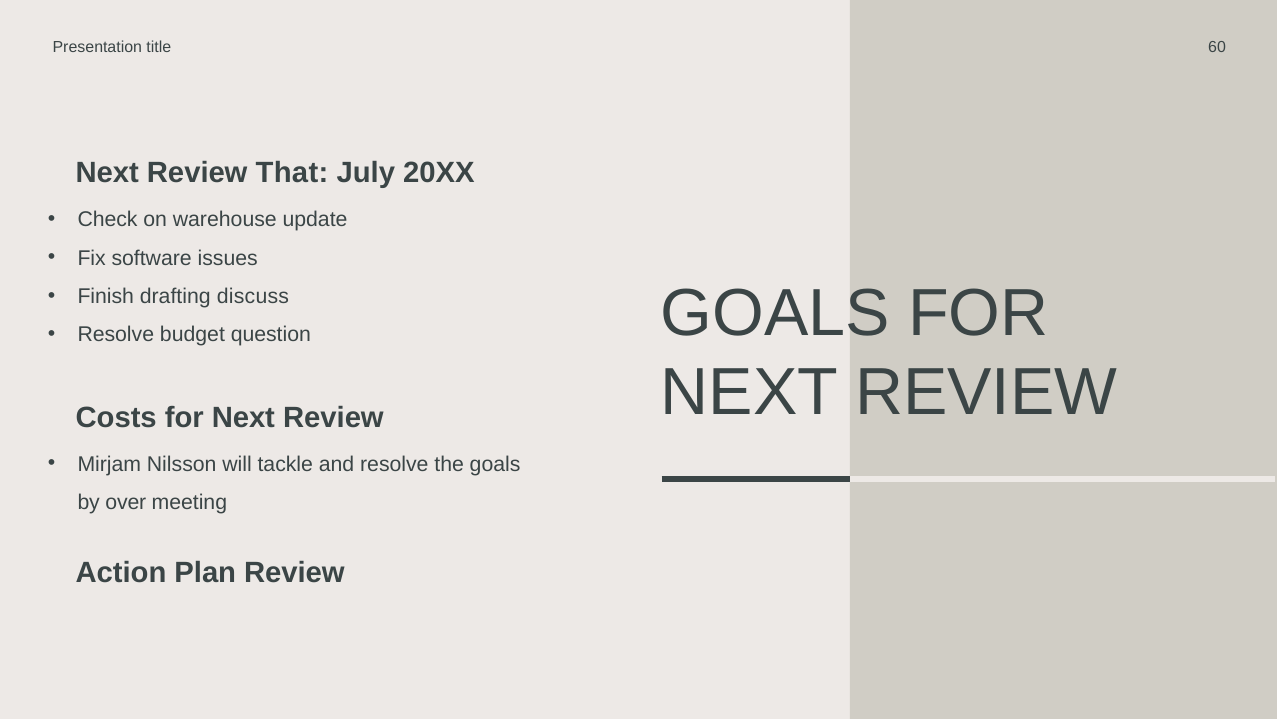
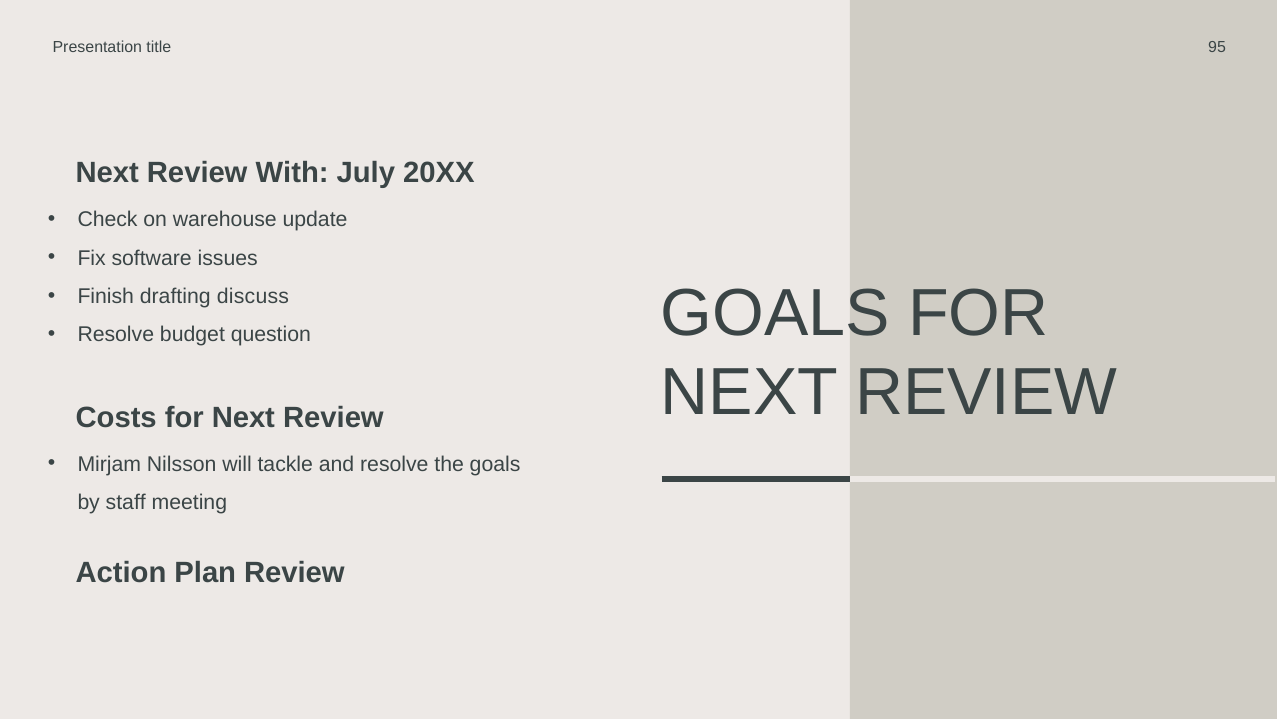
60: 60 -> 95
That: That -> With
over: over -> staff
